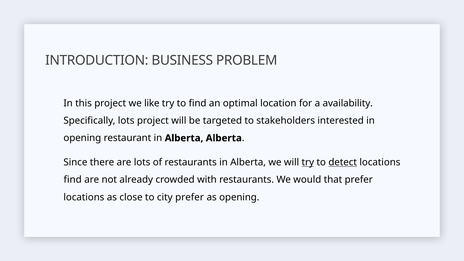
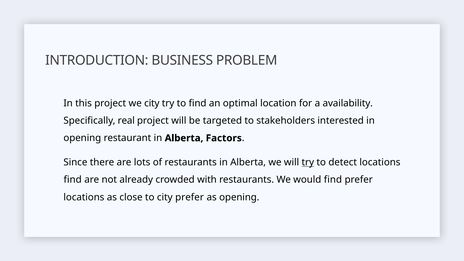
we like: like -> city
Specifically lots: lots -> real
Alberta Alberta: Alberta -> Factors
detect underline: present -> none
would that: that -> find
